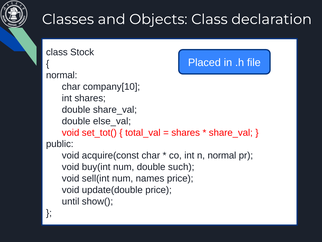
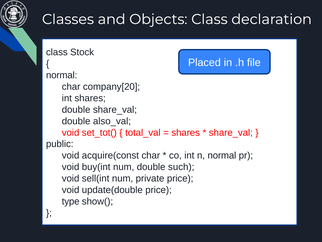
company[10: company[10 -> company[20
else_val: else_val -> also_val
names: names -> private
until: until -> type
